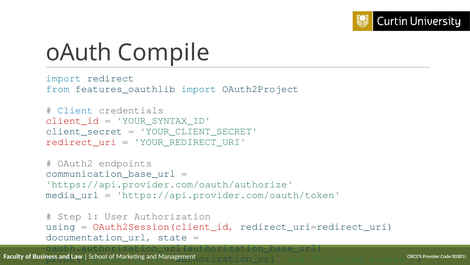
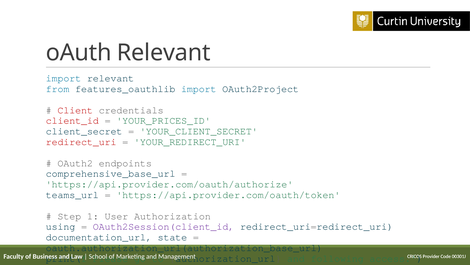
oAuth Compile: Compile -> Relevant
import redirect: redirect -> relevant
Client colour: blue -> red
YOUR_SYNTAX_ID: YOUR_SYNTAX_ID -> YOUR_PRICES_ID
communication_base_url: communication_base_url -> comprehensive_base_url
media_url: media_url -> teams_url
OAuth2Session(client_id colour: red -> purple
